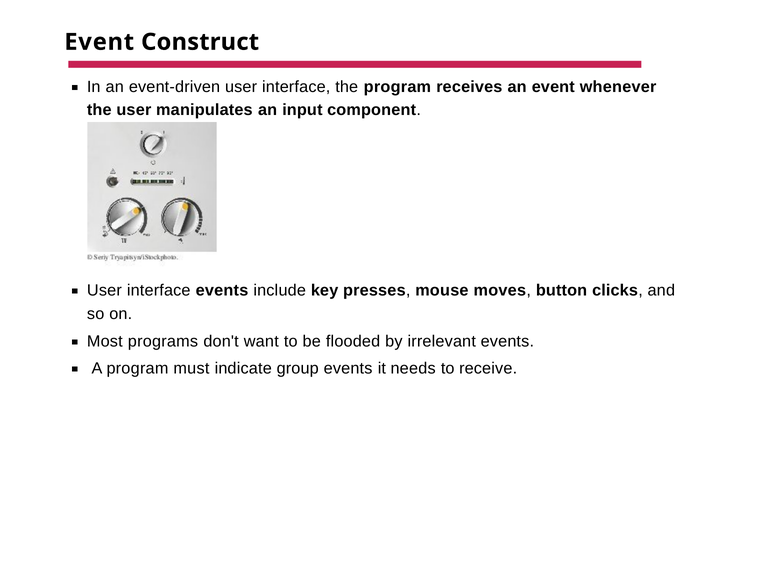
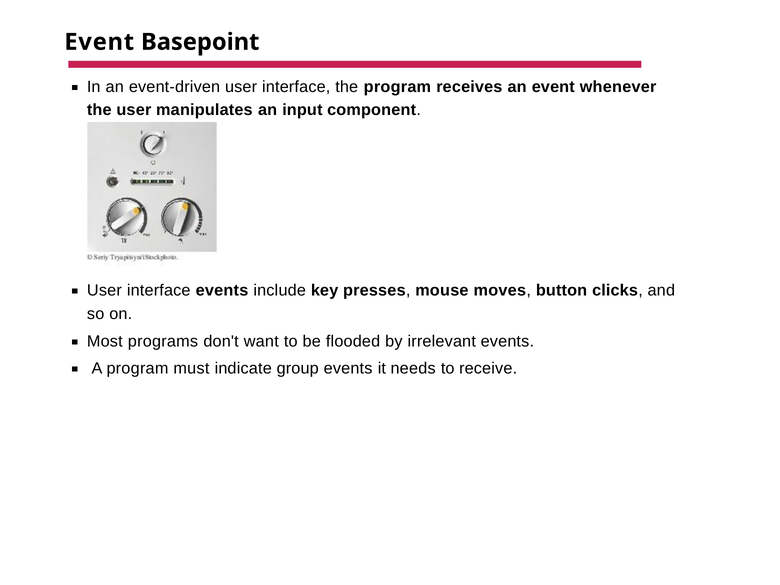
Construct: Construct -> Basepoint
